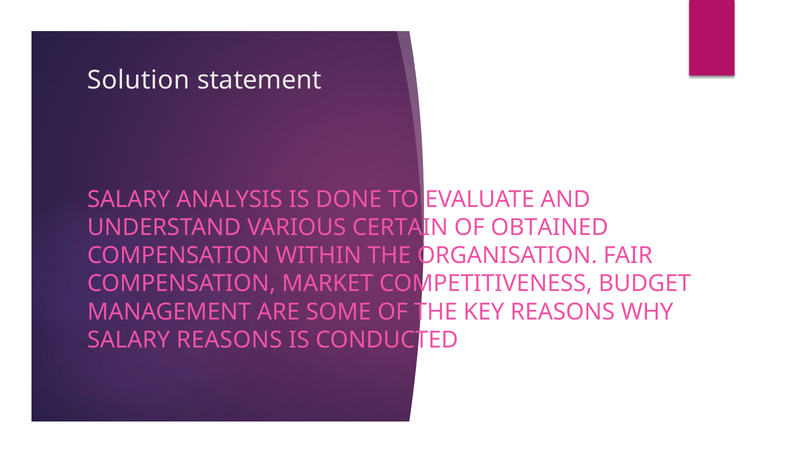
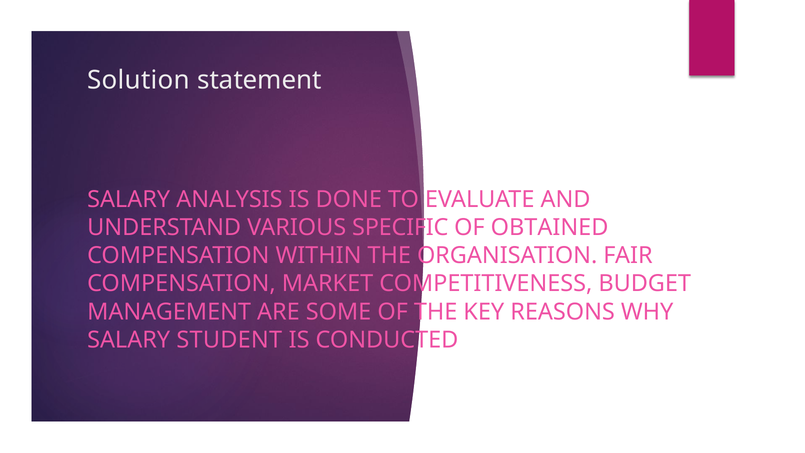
CERTAIN: CERTAIN -> SPECIFIC
SALARY REASONS: REASONS -> STUDENT
